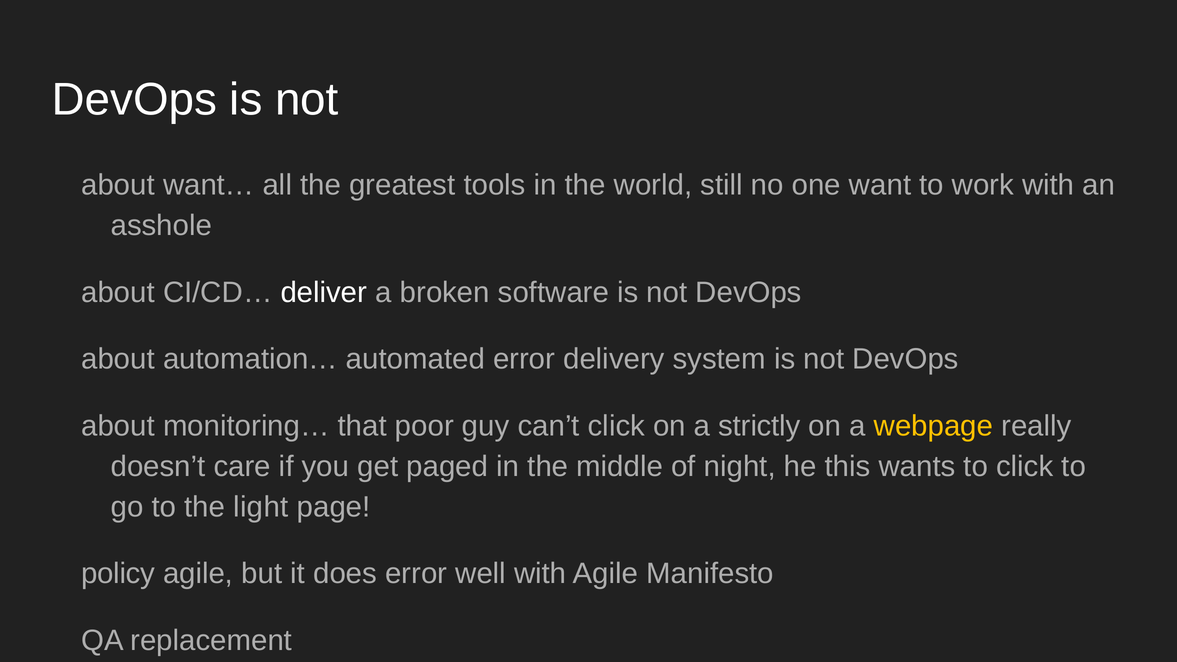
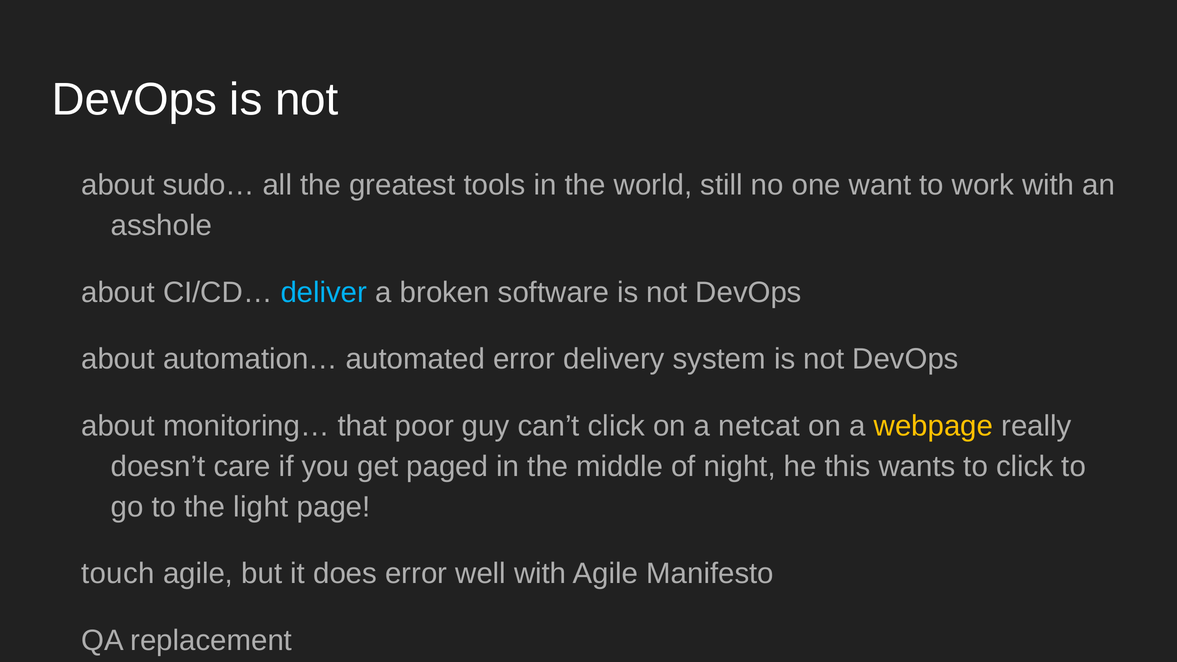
want…: want… -> sudo…
deliver colour: white -> light blue
strictly: strictly -> netcat
policy: policy -> touch
